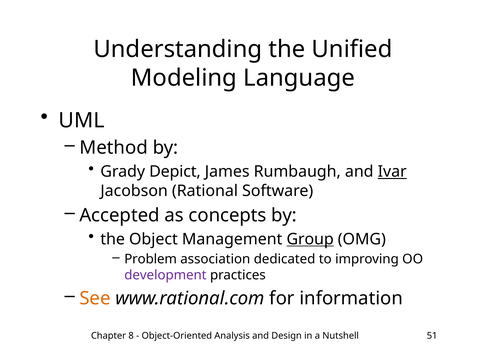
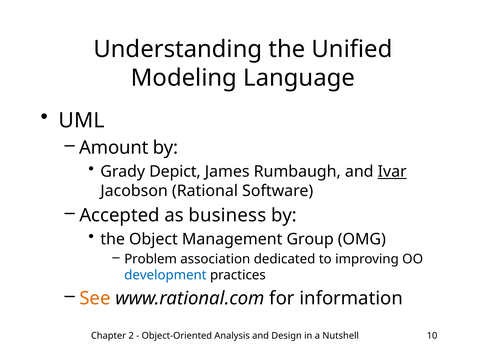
Method: Method -> Amount
concepts: concepts -> business
Group underline: present -> none
development colour: purple -> blue
8: 8 -> 2
51: 51 -> 10
